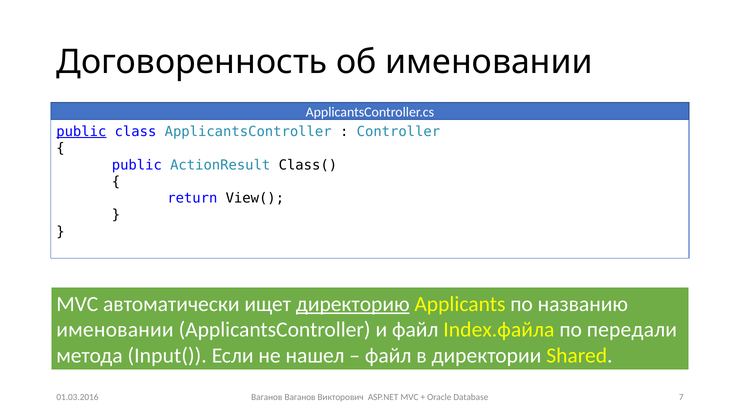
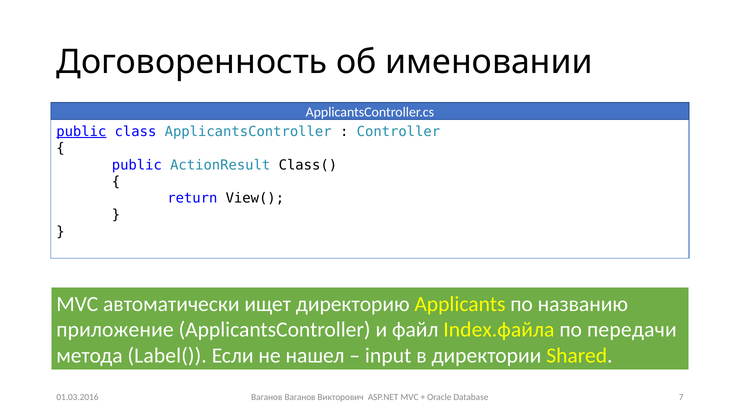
директорию underline: present -> none
именовании at (115, 330): именовании -> приложение
передали: передали -> передачи
Input(: Input( -> Label(
файл at (388, 356): файл -> input
